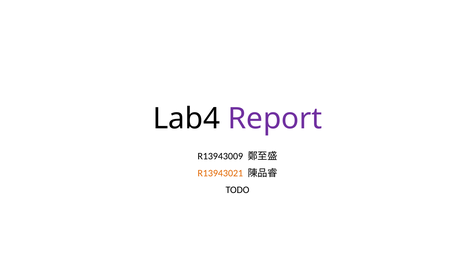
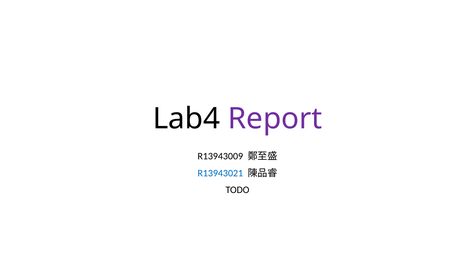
R13943021 colour: orange -> blue
